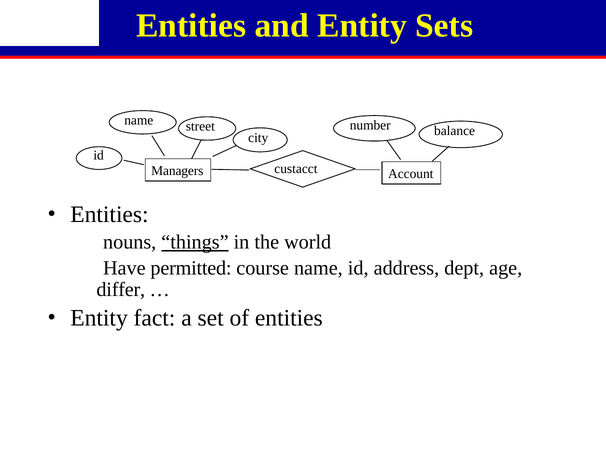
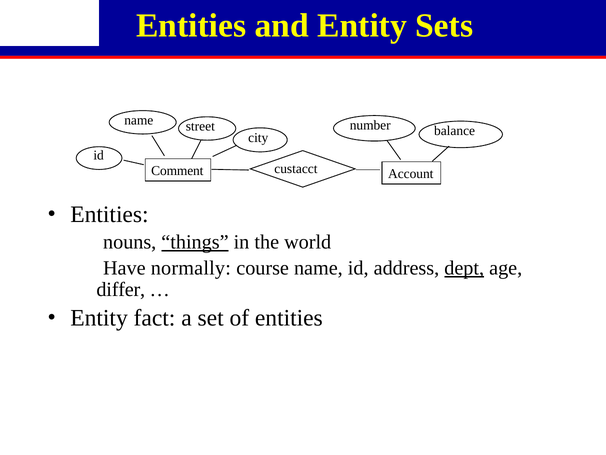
Managers: Managers -> Comment
permitted: permitted -> normally
dept underline: none -> present
